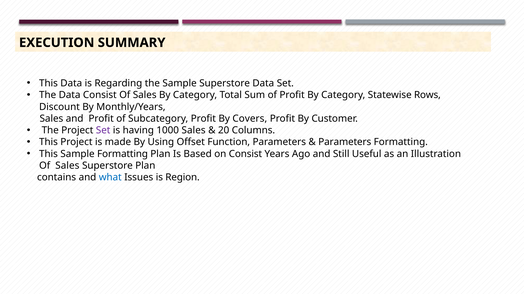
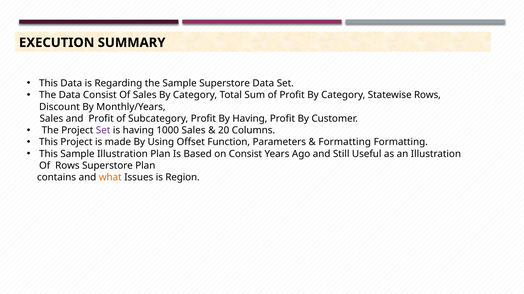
By Covers: Covers -> Having
Parameters at (345, 142): Parameters -> Formatting
Sample Formatting: Formatting -> Illustration
Sales at (67, 166): Sales -> Rows
what colour: blue -> orange
